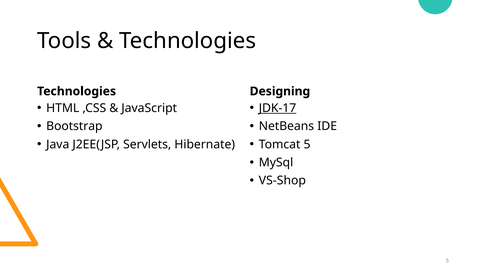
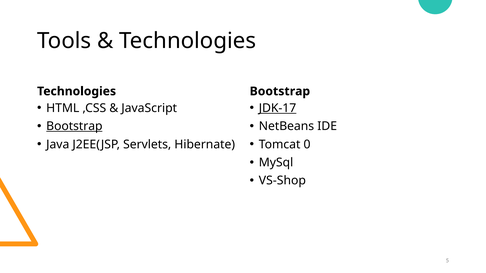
Designing at (280, 91): Designing -> Bootstrap
Bootstrap at (74, 126) underline: none -> present
Tomcat 5: 5 -> 0
